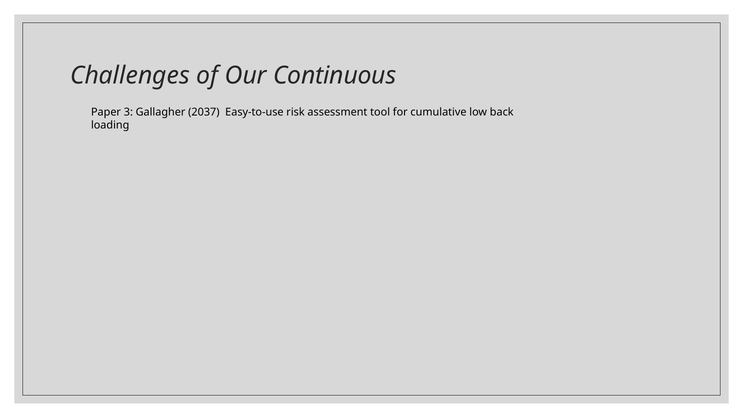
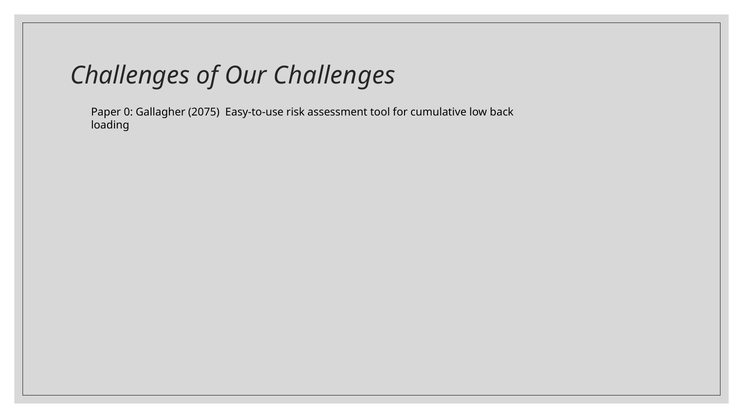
Our Continuous: Continuous -> Challenges
3: 3 -> 0
2037: 2037 -> 2075
